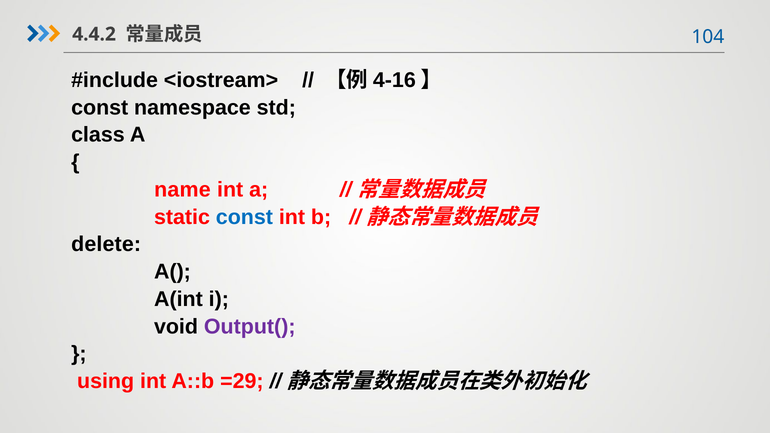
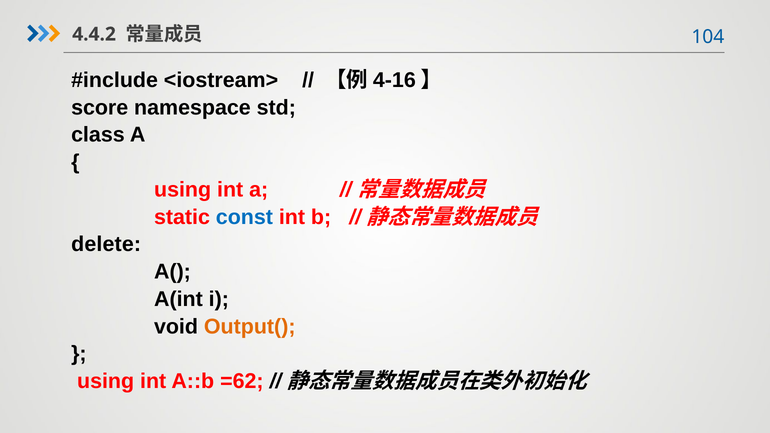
const at (100, 108): const -> score
name at (182, 190): name -> using
Output( colour: purple -> orange
=29: =29 -> =62
